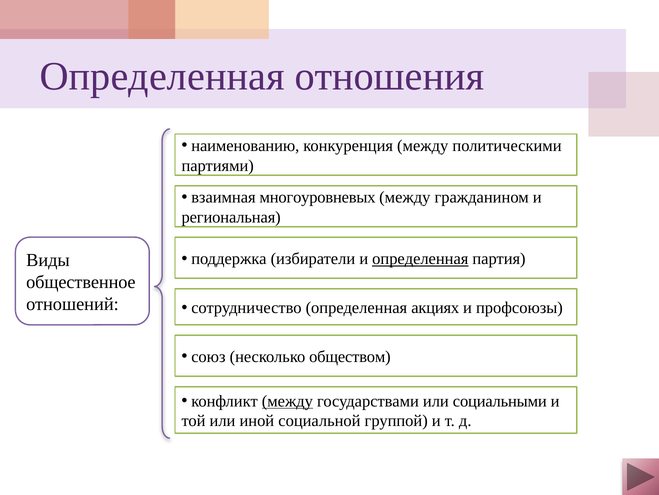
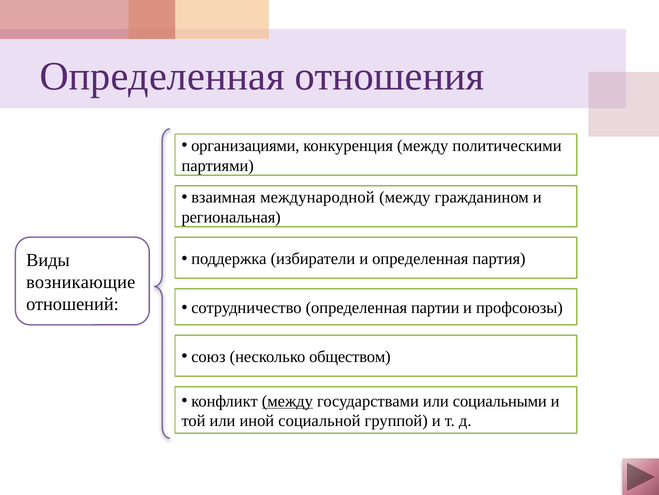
наименованию: наименованию -> организациями
многоуровневых: многоуровневых -> международной
определенная at (420, 259) underline: present -> none
общественное: общественное -> возникающие
акциях: акциях -> партии
